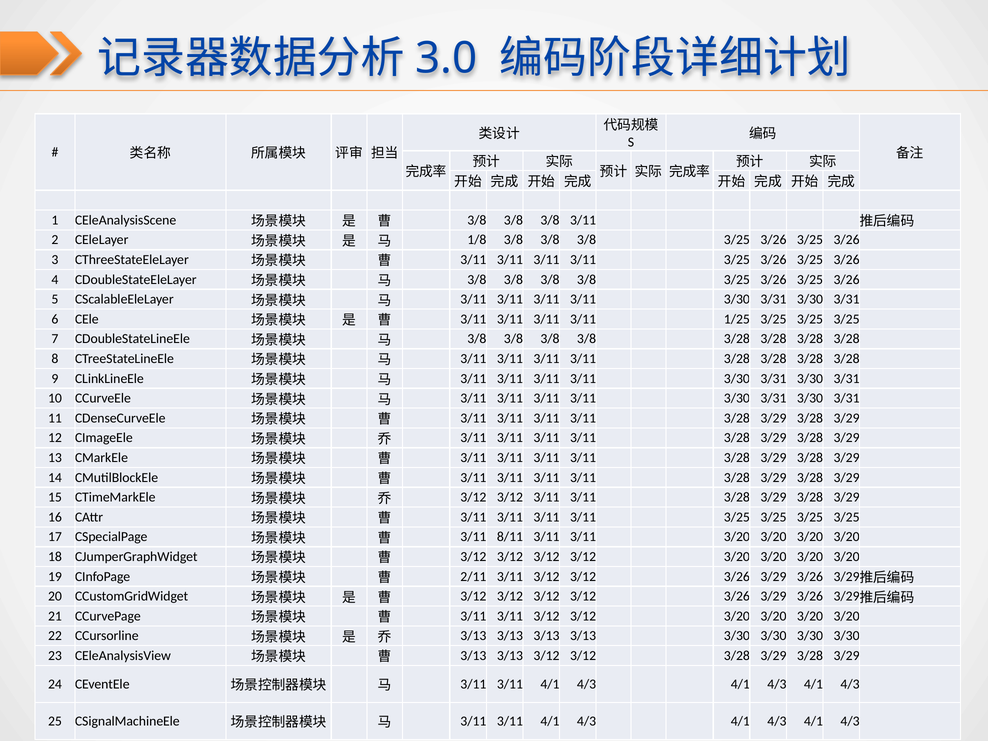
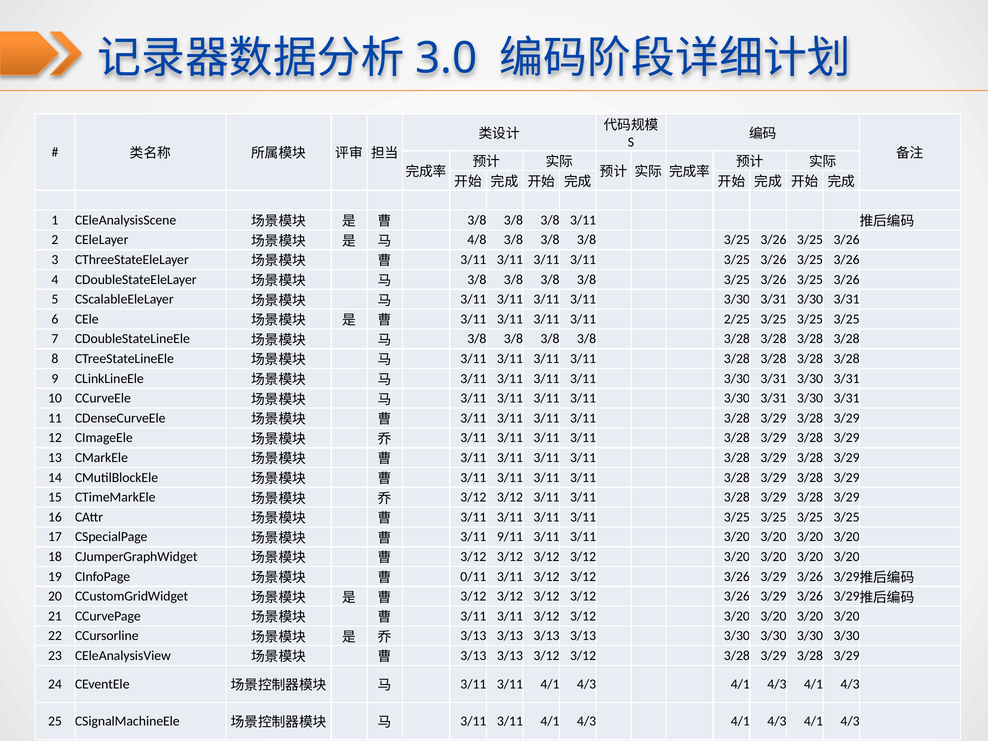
1/8: 1/8 -> 4/8
1/25: 1/25 -> 2/25
8/11: 8/11 -> 9/11
2/11: 2/11 -> 0/11
